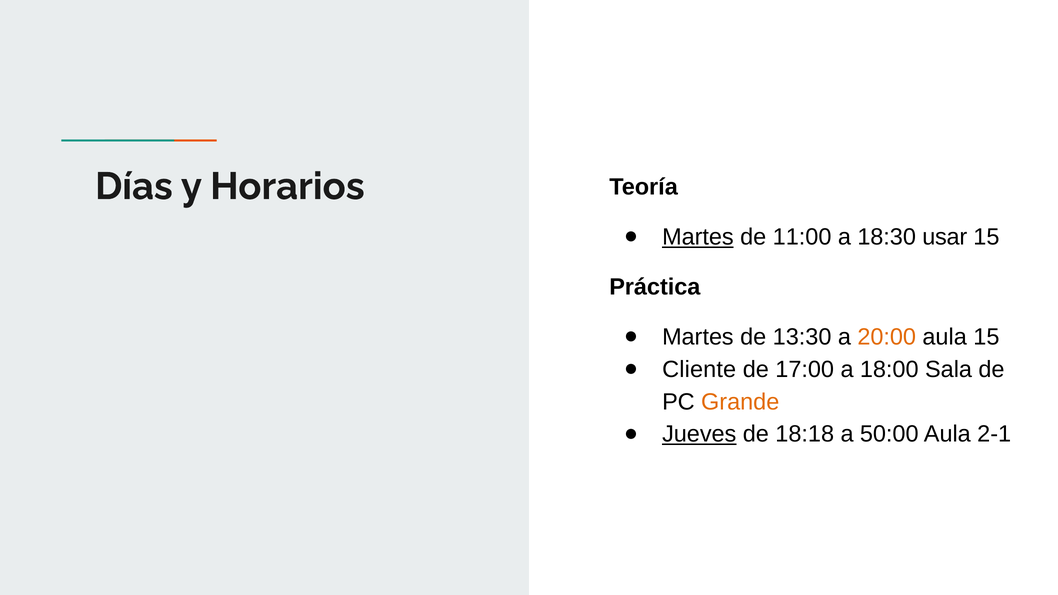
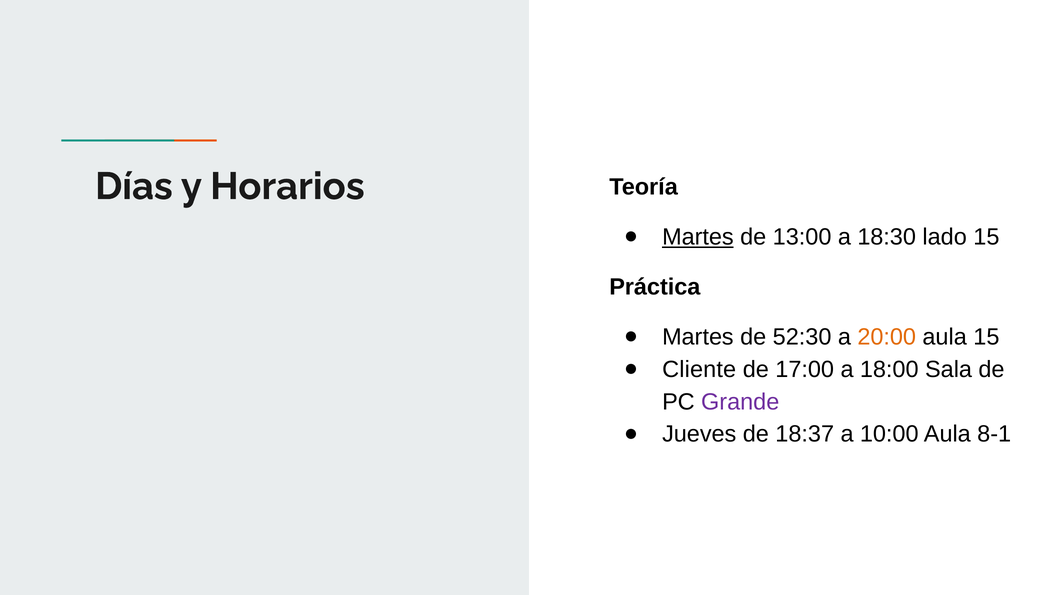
11:00: 11:00 -> 13:00
usar: usar -> lado
13:30: 13:30 -> 52:30
Grande colour: orange -> purple
Jueves underline: present -> none
18:18: 18:18 -> 18:37
50:00: 50:00 -> 10:00
2-1: 2-1 -> 8-1
